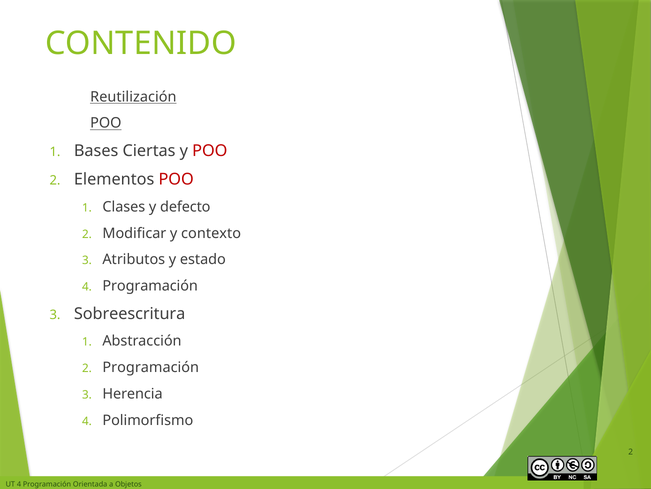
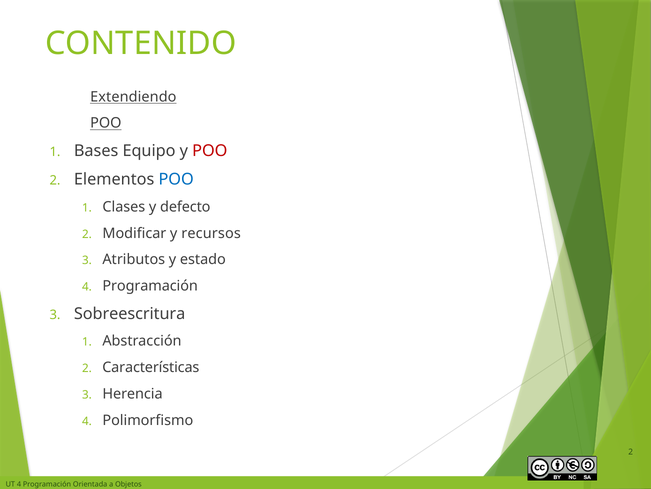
Reutilización: Reutilización -> Extendiendo
Ciertas: Ciertas -> Equipo
POO at (176, 179) colour: red -> blue
contexto: contexto -> recursos
2 Programación: Programación -> Características
